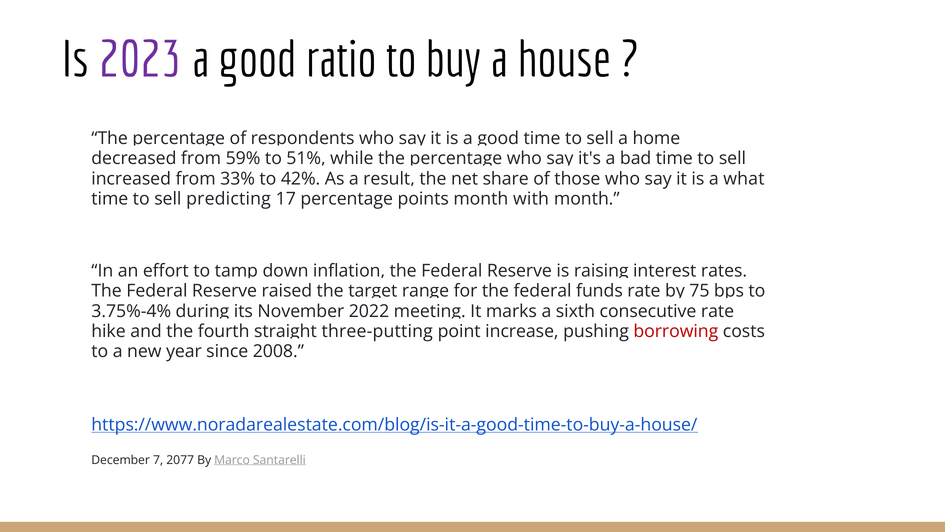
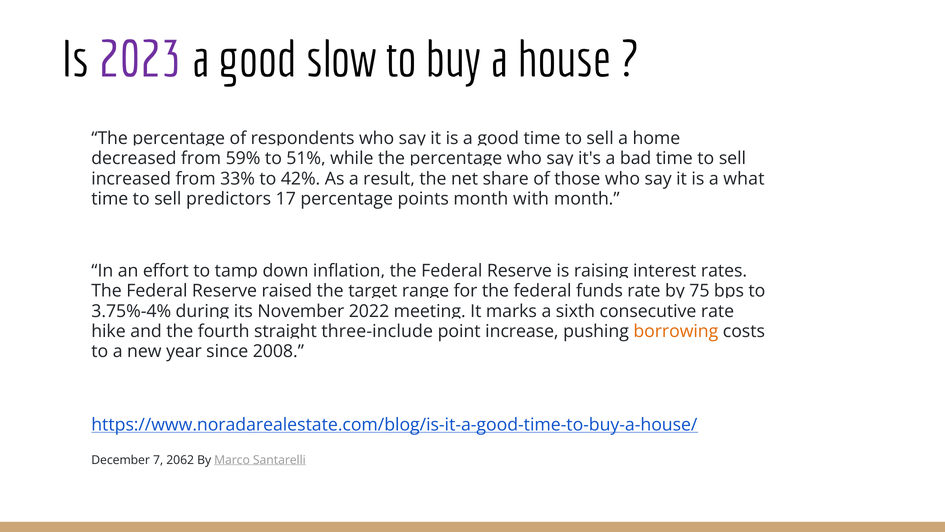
ratio: ratio -> slow
predicting: predicting -> predictors
three-putting: three-putting -> three-include
borrowing colour: red -> orange
2077: 2077 -> 2062
